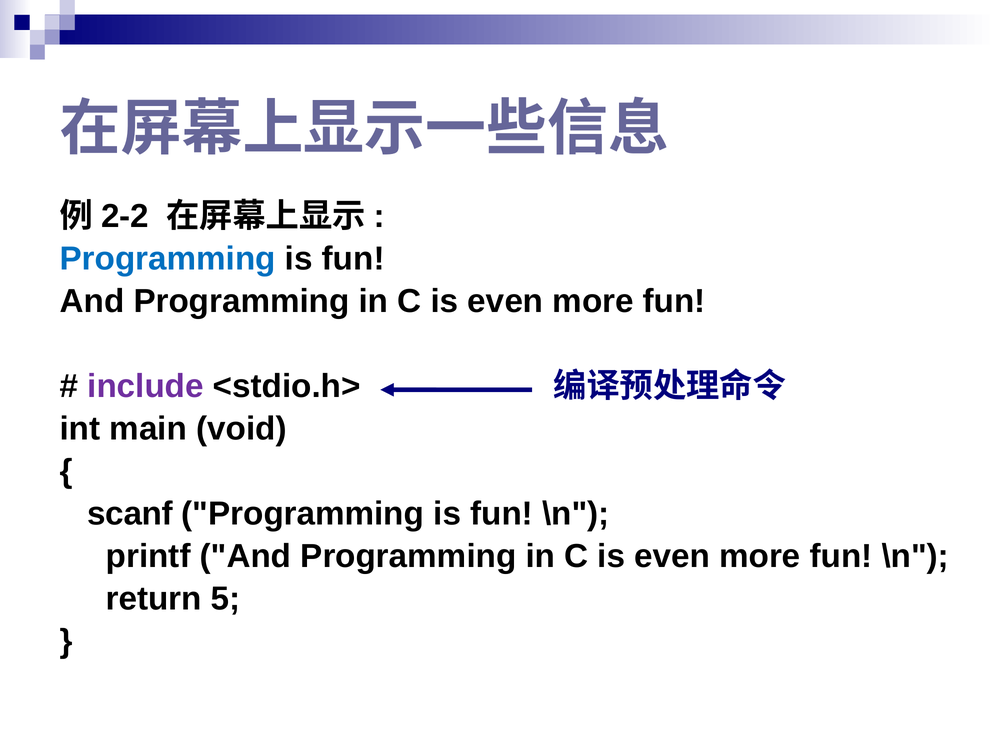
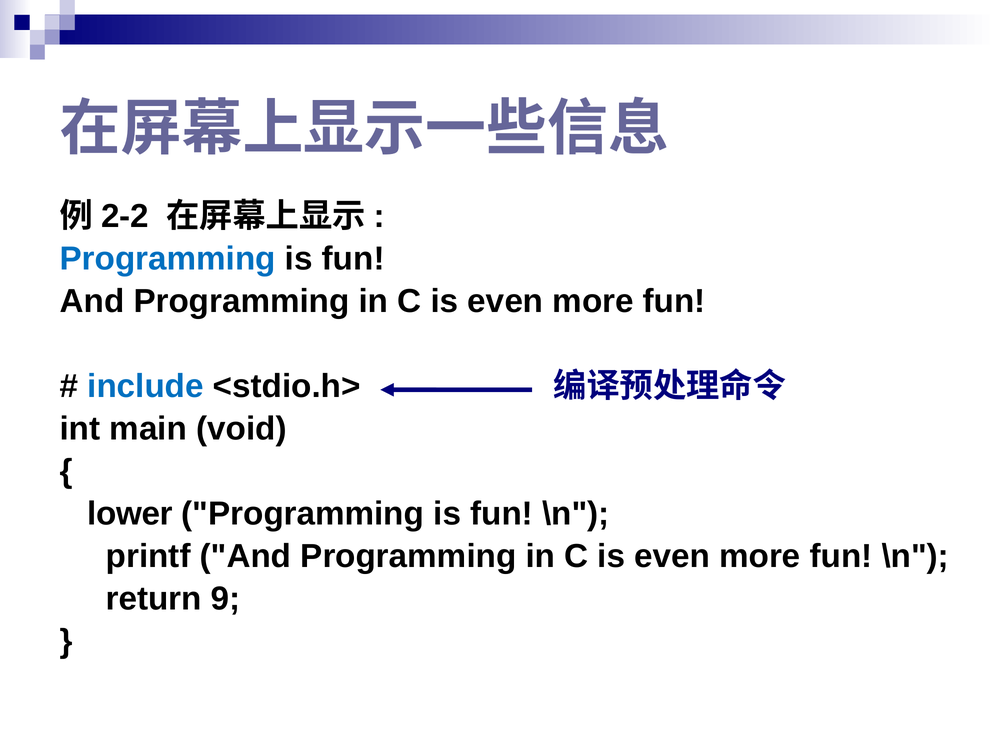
include colour: purple -> blue
scanf: scanf -> lower
5: 5 -> 9
